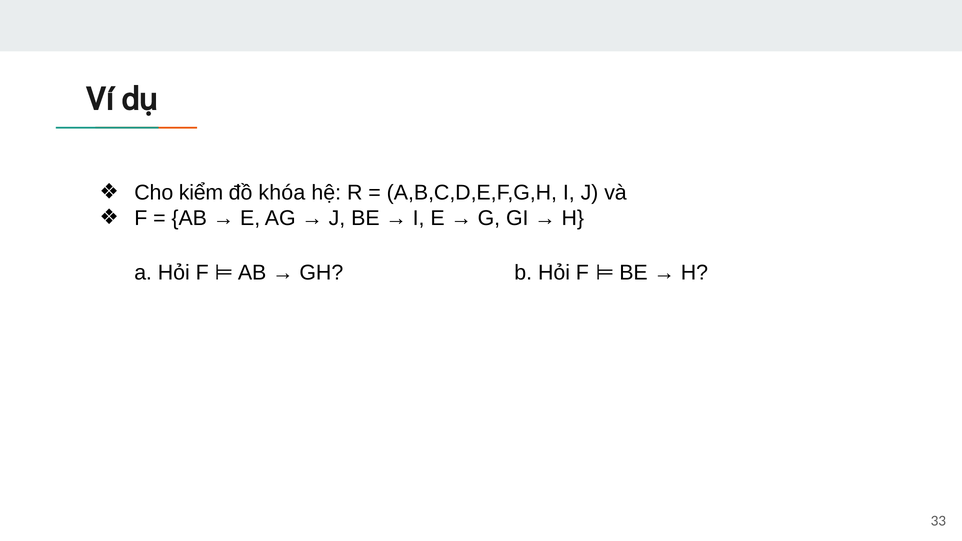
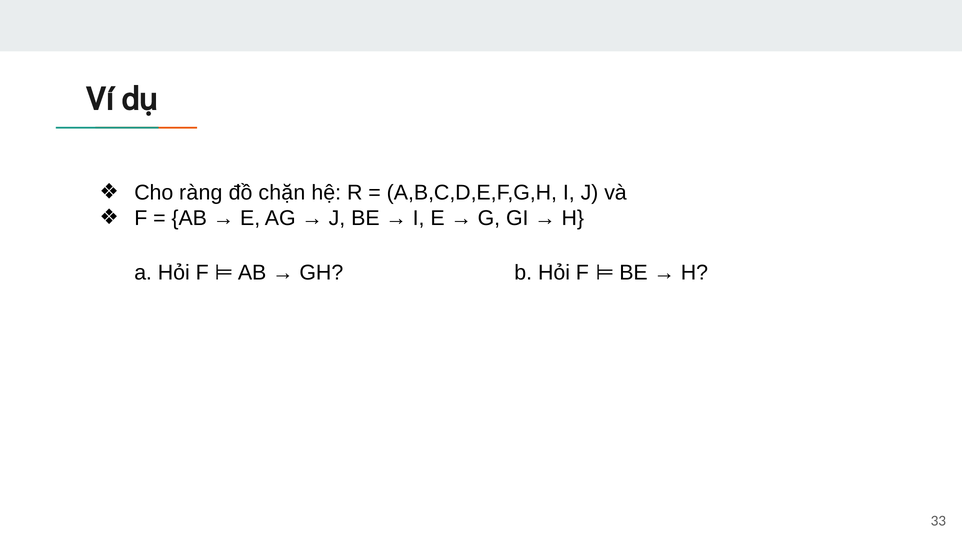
kiểm: kiểm -> ràng
khóa: khóa -> chặn
